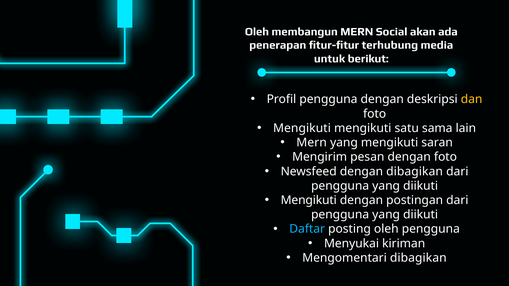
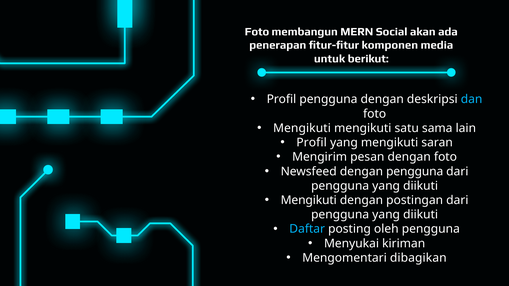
Oleh at (257, 32): Oleh -> Foto
terhubung: terhubung -> komponen
dan colour: yellow -> light blue
Mern at (312, 143): Mern -> Profil
dengan dibagikan: dibagikan -> pengguna
